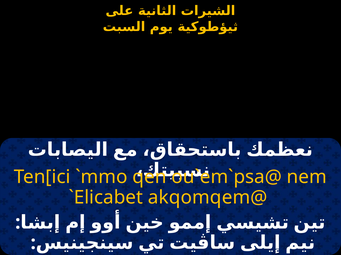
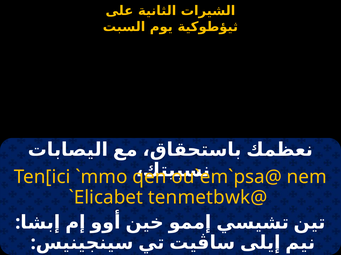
akqomqem@: akqomqem@ -> tenmetbwk@
